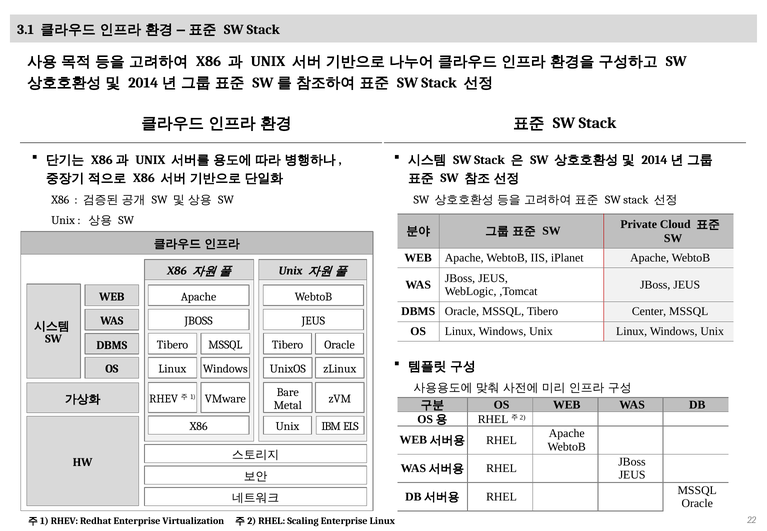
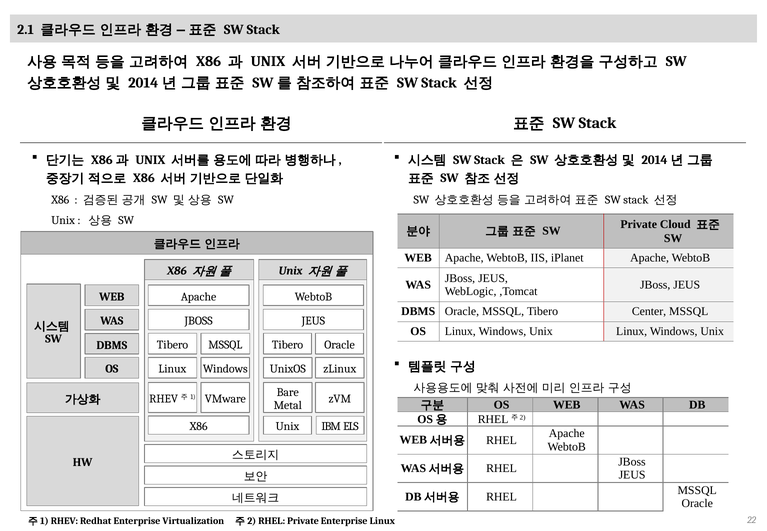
3.1: 3.1 -> 2.1
RHEL Scaling: Scaling -> Private
